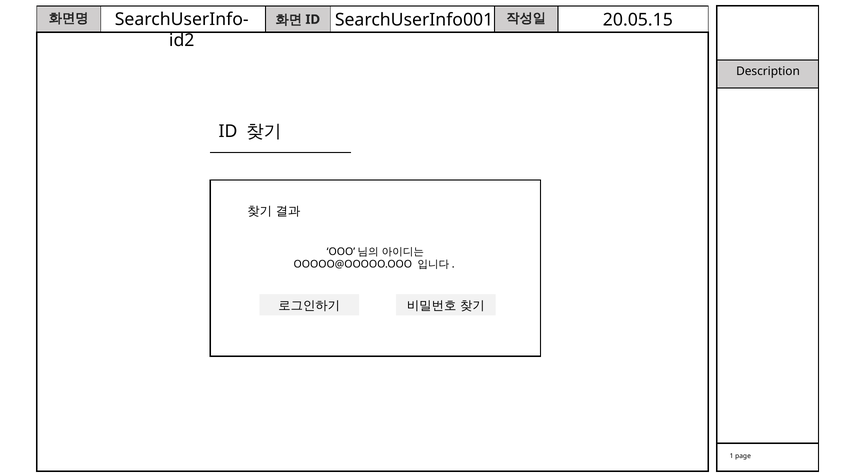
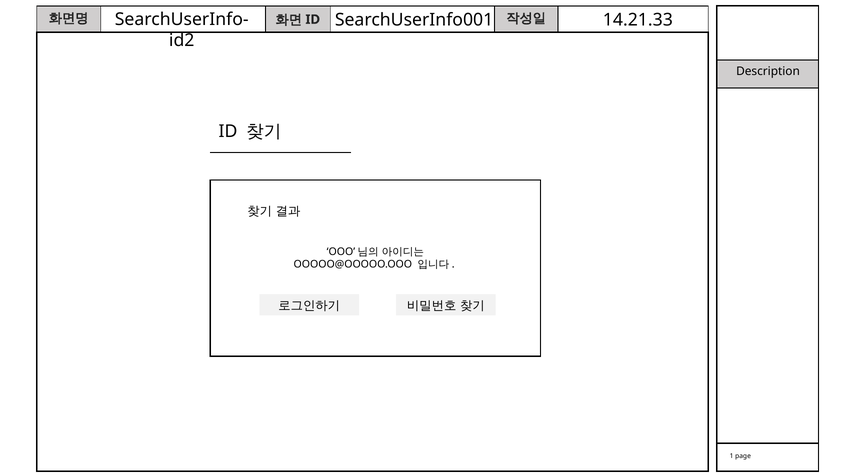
20.05.15: 20.05.15 -> 14.21.33
